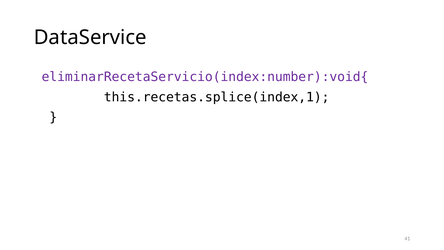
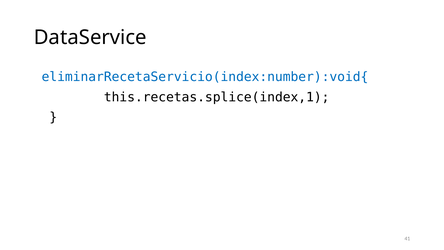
eliminarRecetaServicio(index:number):void{ colour: purple -> blue
